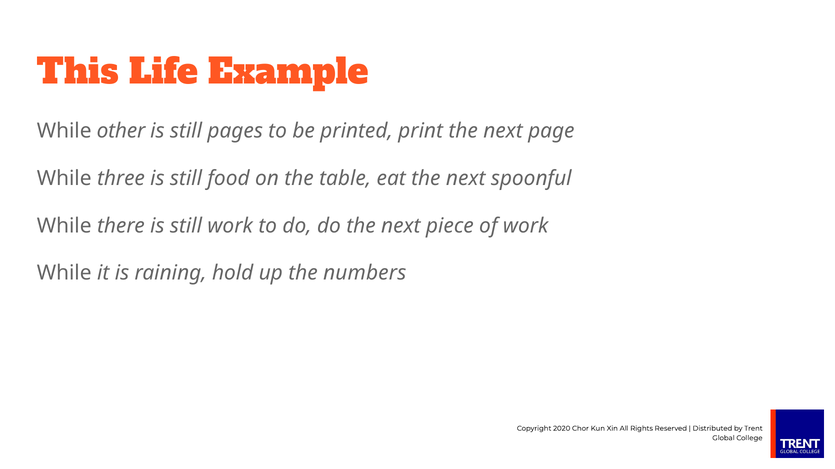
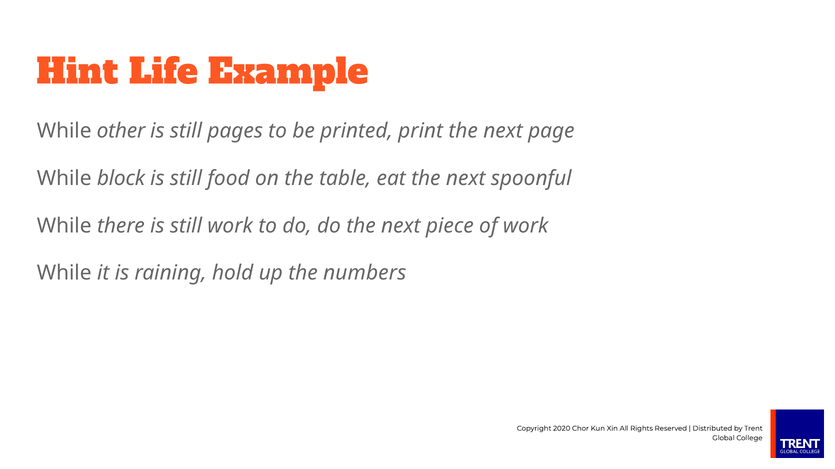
This: This -> Hint
three: three -> block
